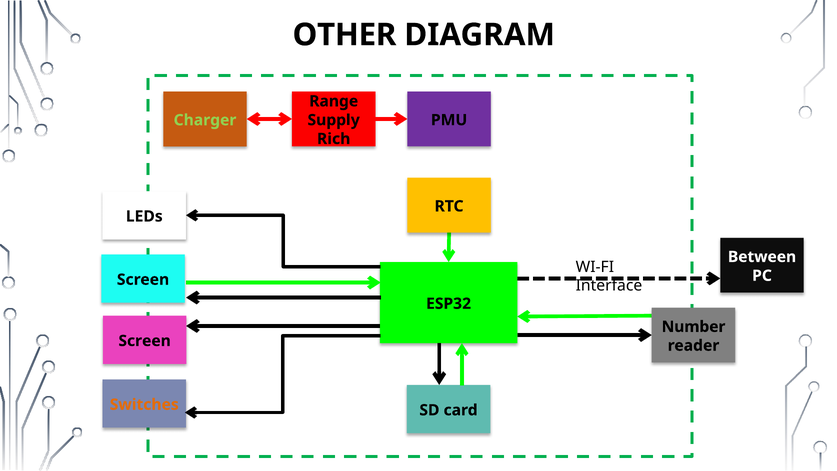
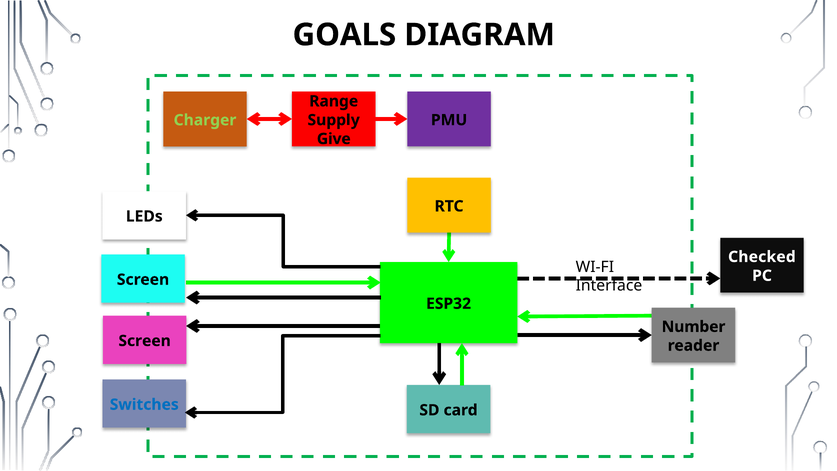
OTHER: OTHER -> GOALS
Rich: Rich -> Give
Between: Between -> Checked
Switches colour: orange -> blue
